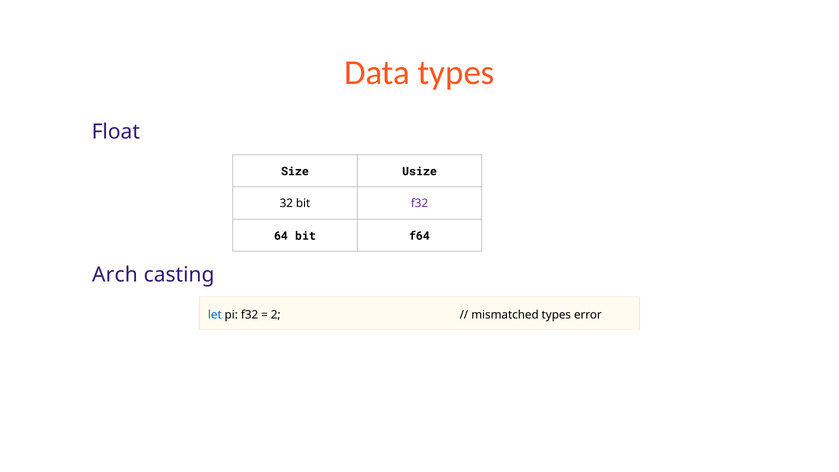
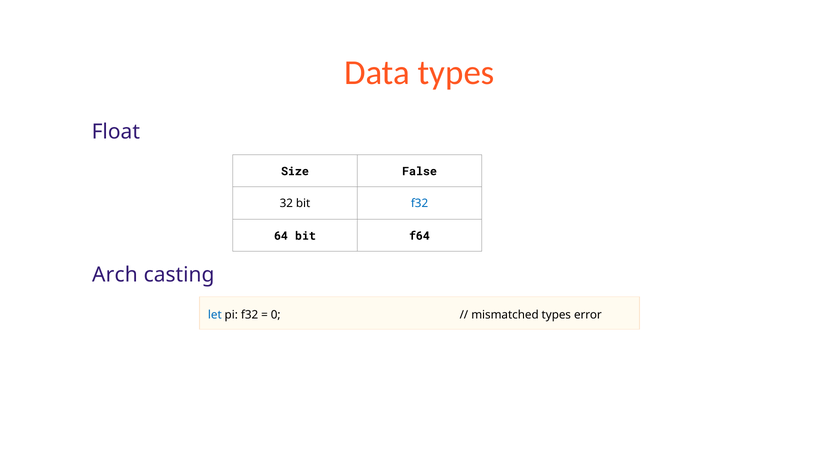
Usize: Usize -> False
f32 at (420, 204) colour: purple -> blue
2: 2 -> 0
